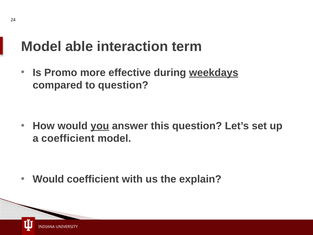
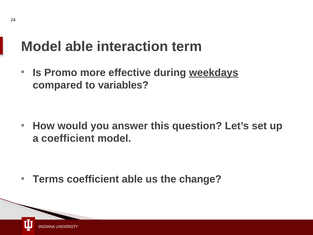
to question: question -> variables
you underline: present -> none
Would at (48, 179): Would -> Terms
coefficient with: with -> able
explain: explain -> change
